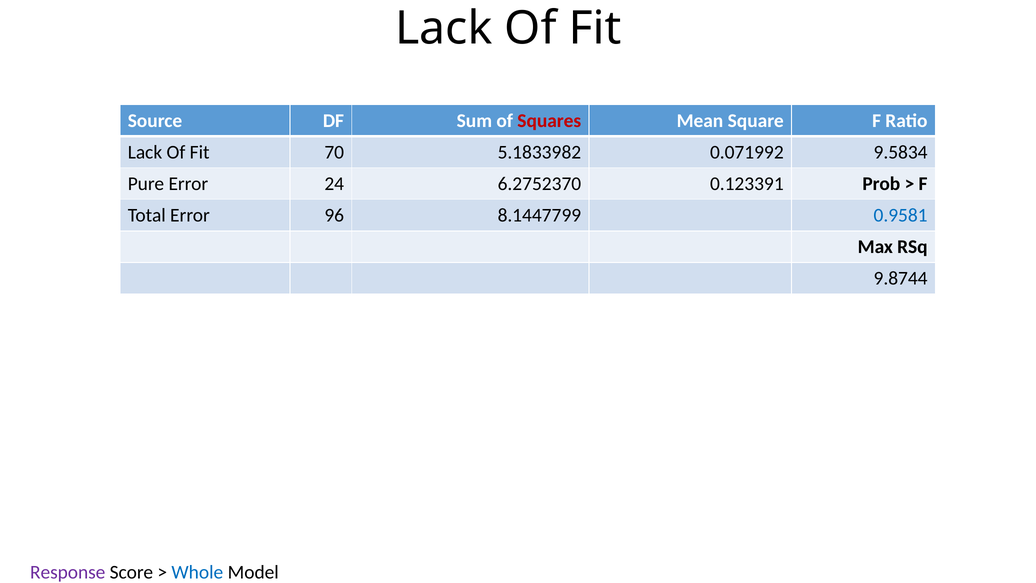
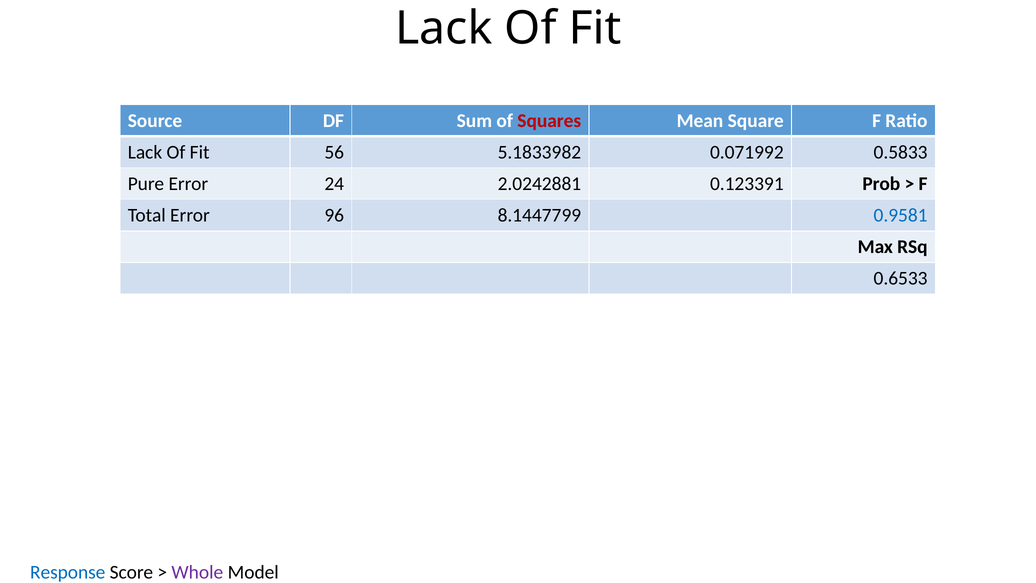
70: 70 -> 56
9.5834: 9.5834 -> 0.5833
6.2752370: 6.2752370 -> 2.0242881
9.8744: 9.8744 -> 0.6533
Response colour: purple -> blue
Whole colour: blue -> purple
